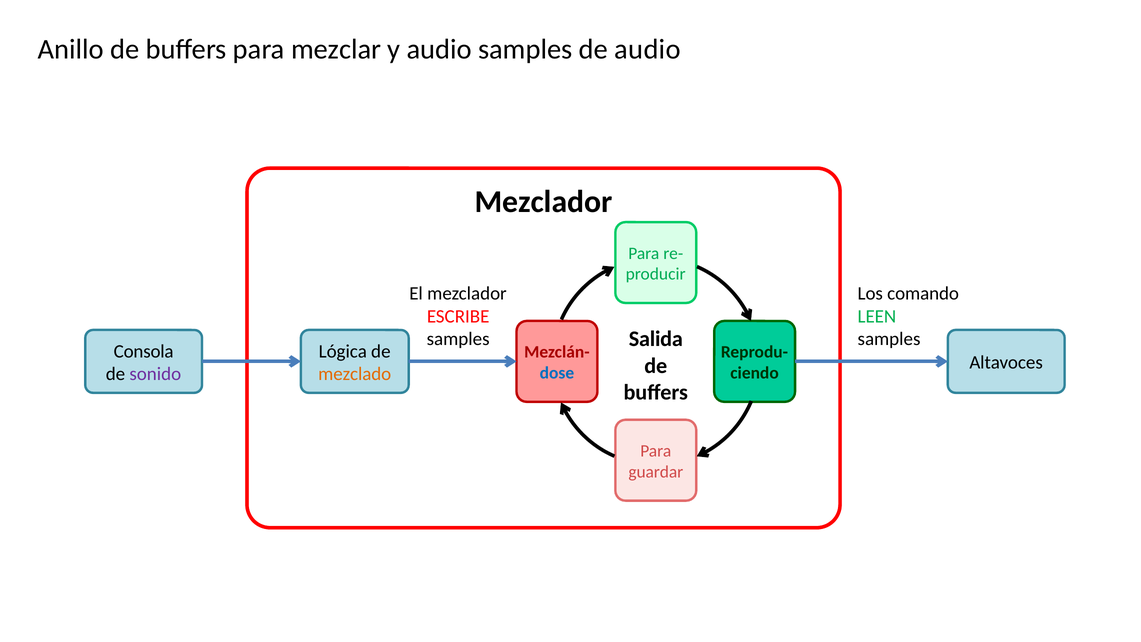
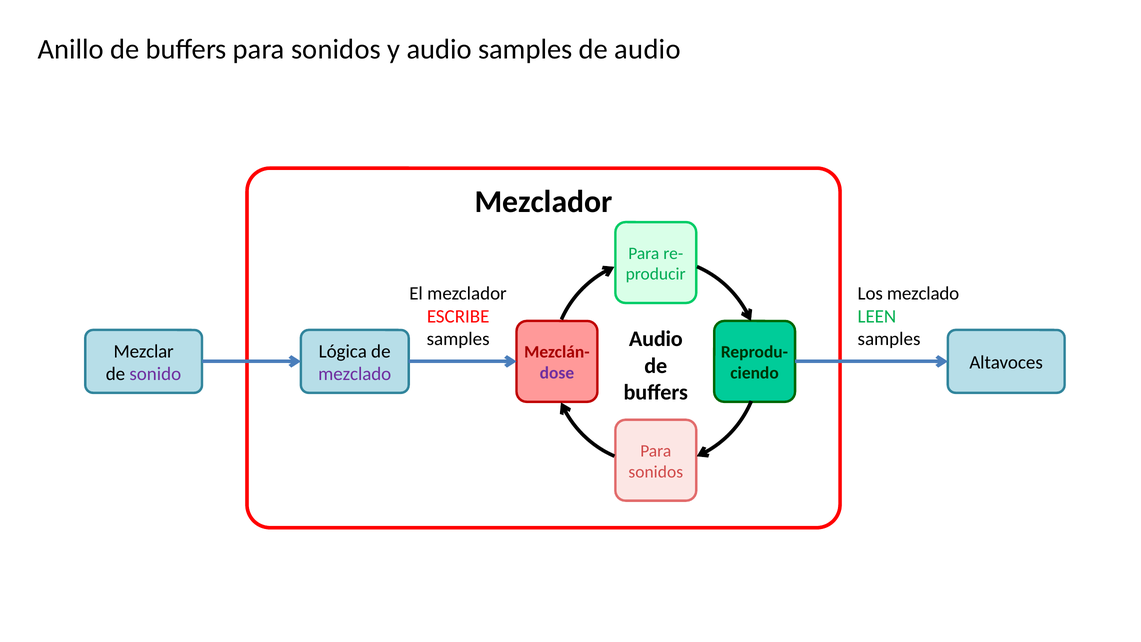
buffers para mezclar: mezclar -> sonidos
Los comando: comando -> mezclado
samples Salida: Salida -> Audio
Consola: Consola -> Mezclar
dose colour: blue -> purple
mezclado at (355, 374) colour: orange -> purple
guardar at (656, 472): guardar -> sonidos
